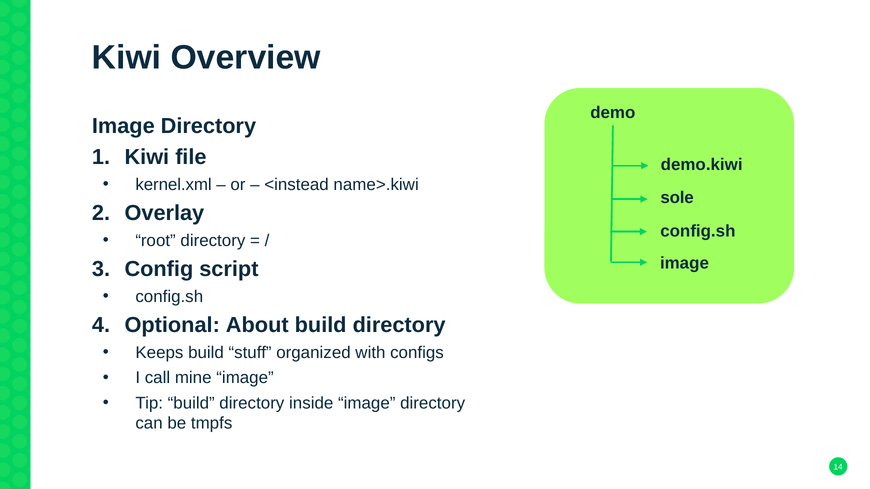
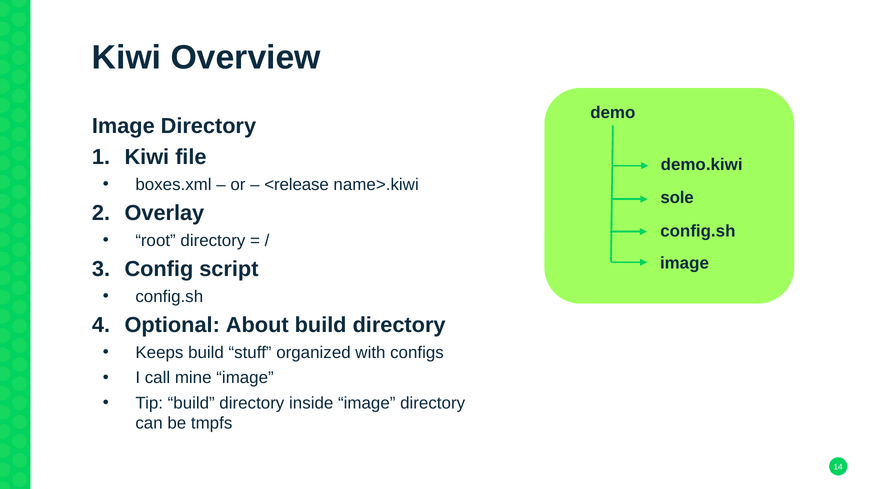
kernel.xml: kernel.xml -> boxes.xml
<instead: <instead -> <release
